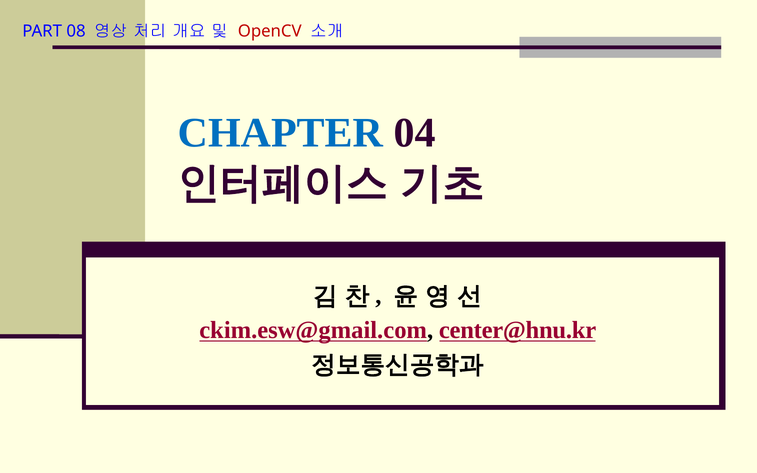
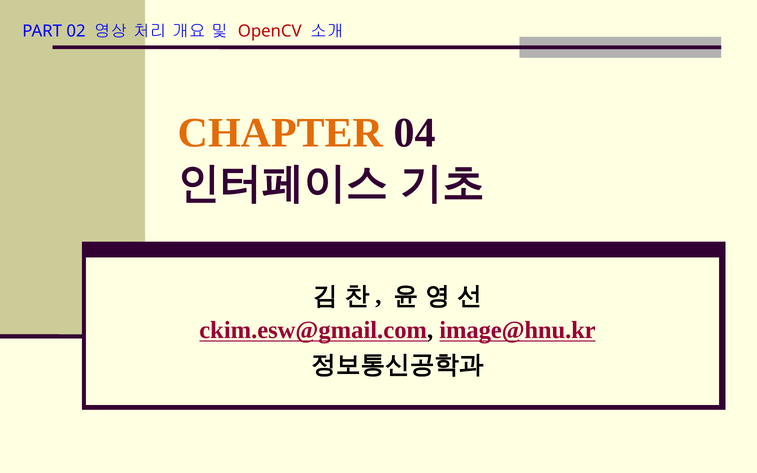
08: 08 -> 02
CHAPTER colour: blue -> orange
center@hnu.kr: center@hnu.kr -> image@hnu.kr
